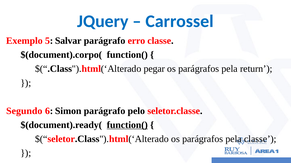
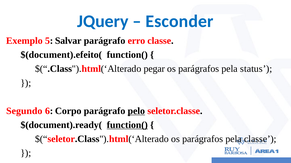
Carrossel: Carrossel -> Esconder
$(document).corpo(: $(document).corpo( -> $(document).efeito(
return: return -> status
Simon: Simon -> Corpo
pelo underline: none -> present
